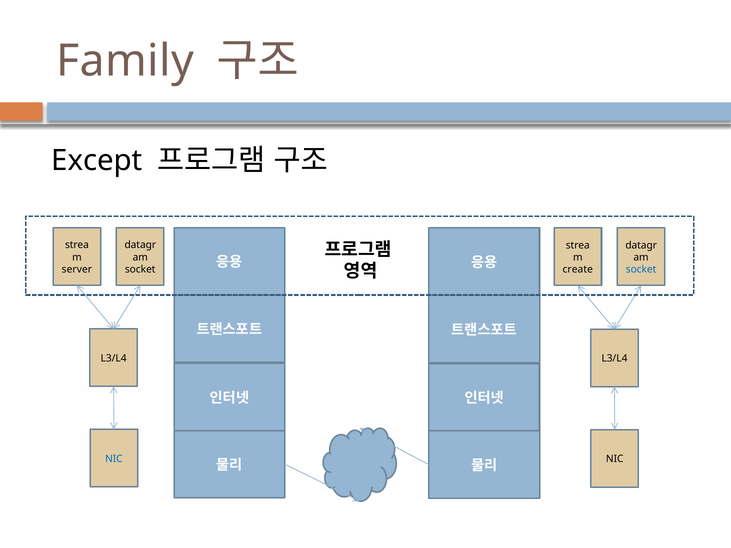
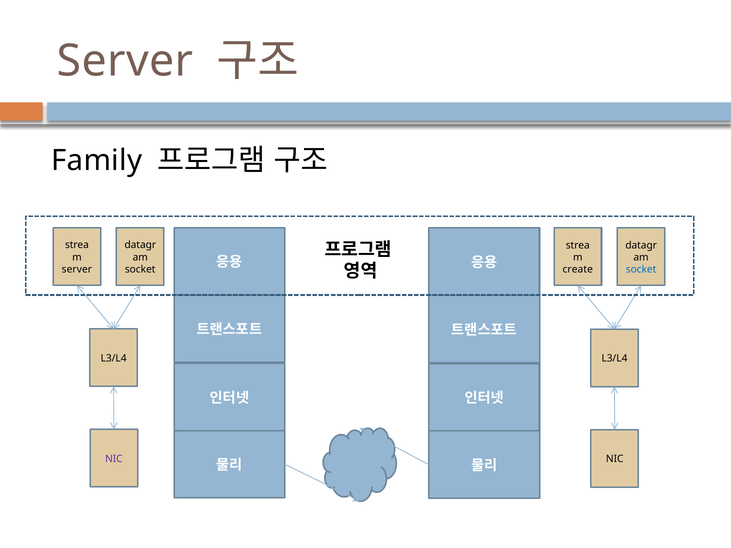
Family at (125, 61): Family -> Server
Except: Except -> Family
NIC at (114, 459) colour: blue -> purple
